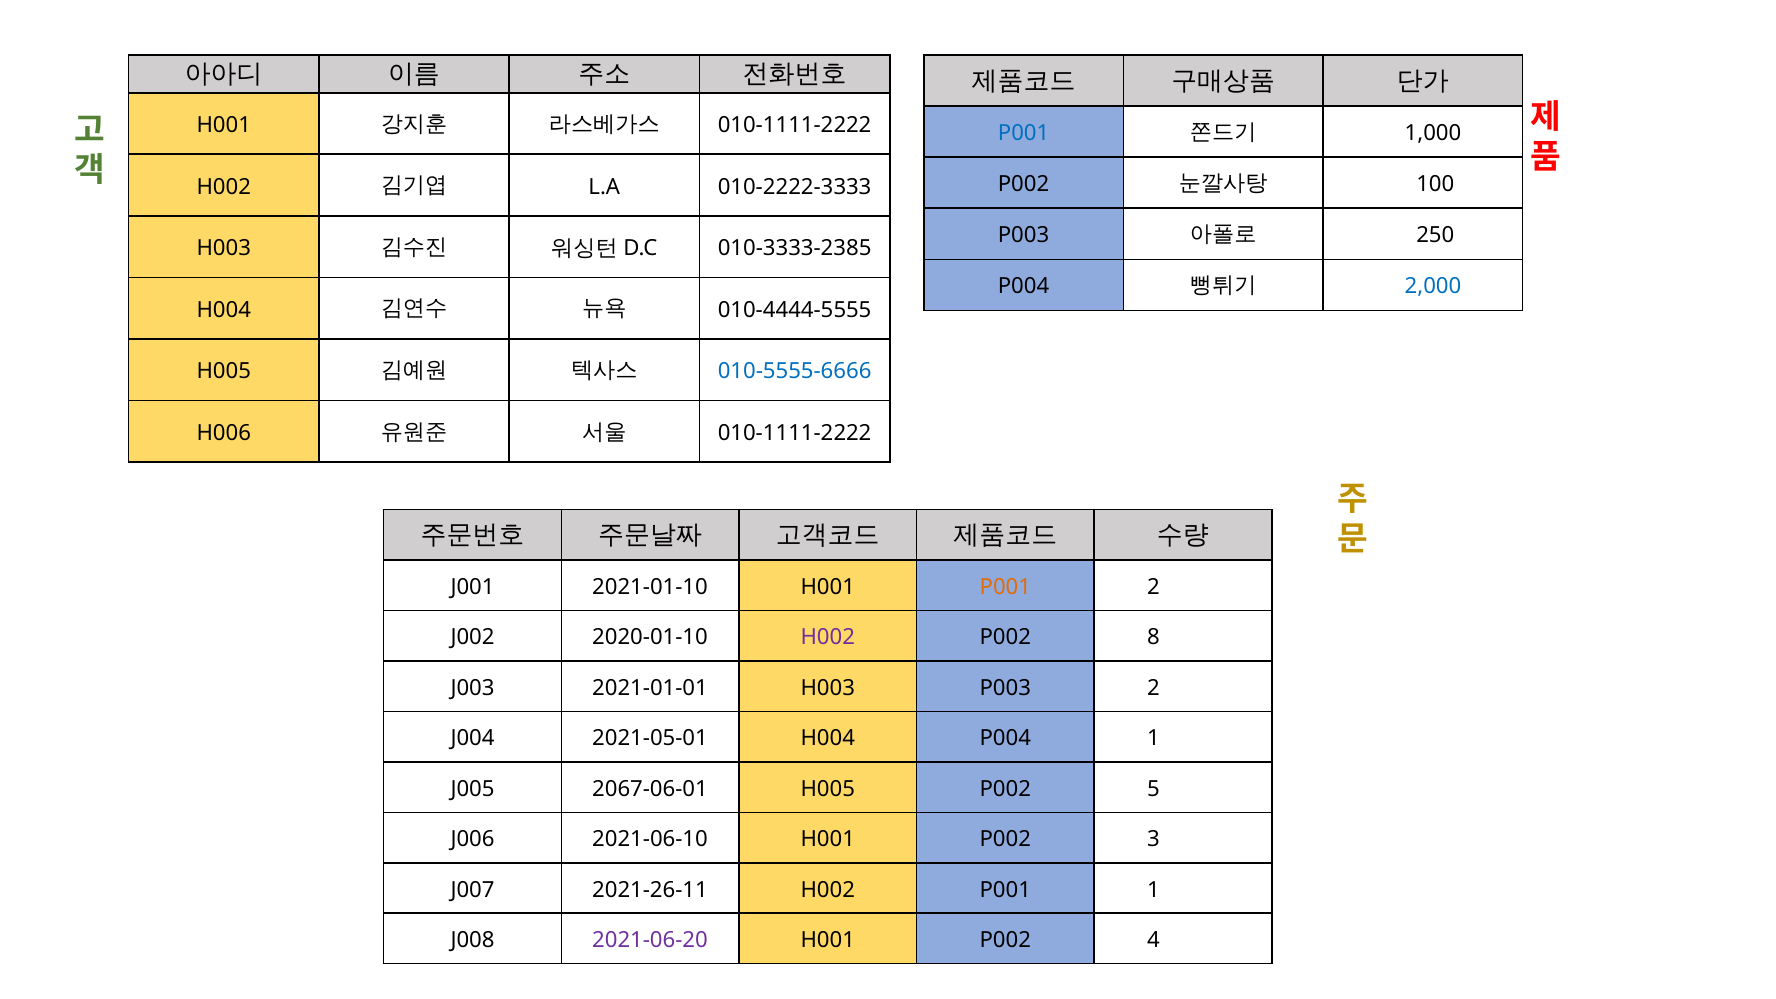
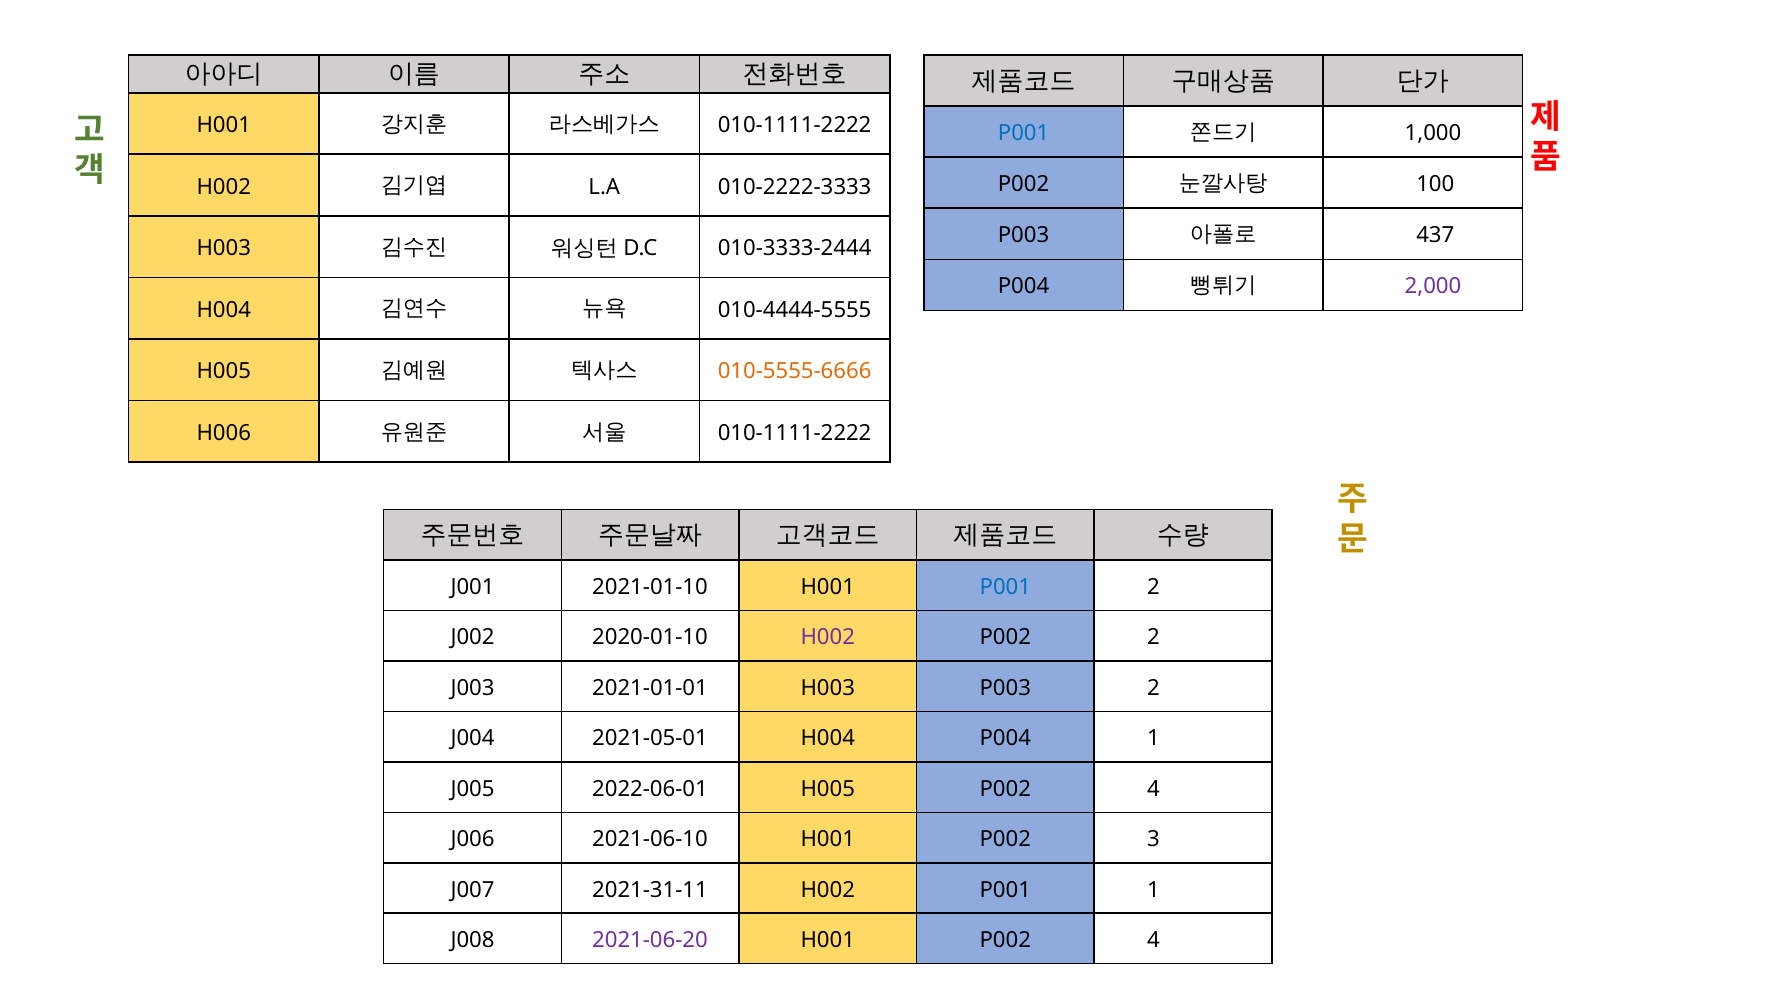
250: 250 -> 437
010-3333-2385: 010-3333-2385 -> 010-3333-2444
2,000 colour: blue -> purple
010-5555-6666 colour: blue -> orange
P001 at (1005, 587) colour: orange -> blue
P002 8: 8 -> 2
2067-06-01: 2067-06-01 -> 2022-06-01
H005 P002 5: 5 -> 4
2021-26-11: 2021-26-11 -> 2021-31-11
